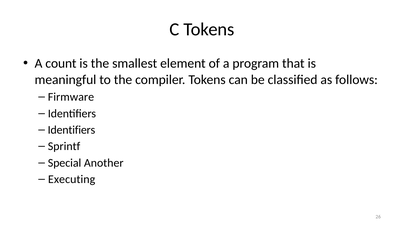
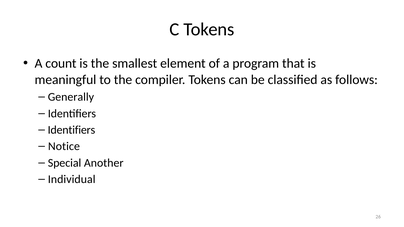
Firmware: Firmware -> Generally
Sprintf: Sprintf -> Notice
Executing: Executing -> Individual
